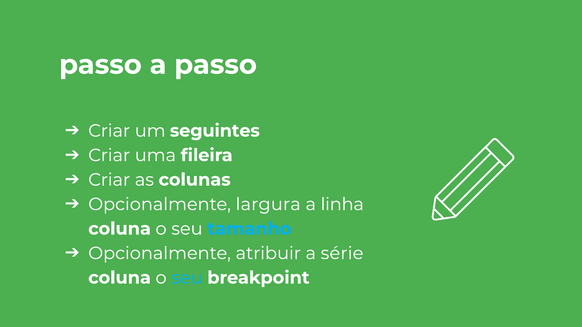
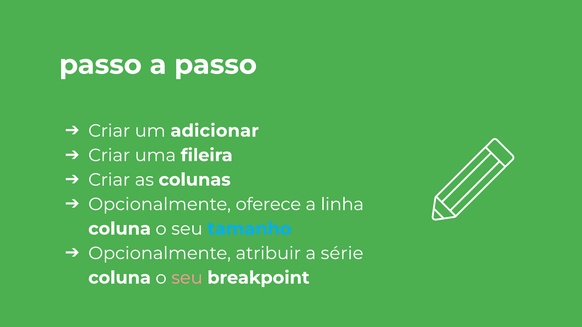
seguintes: seguintes -> adicionar
largura: largura -> oferece
seu at (187, 278) colour: light blue -> pink
